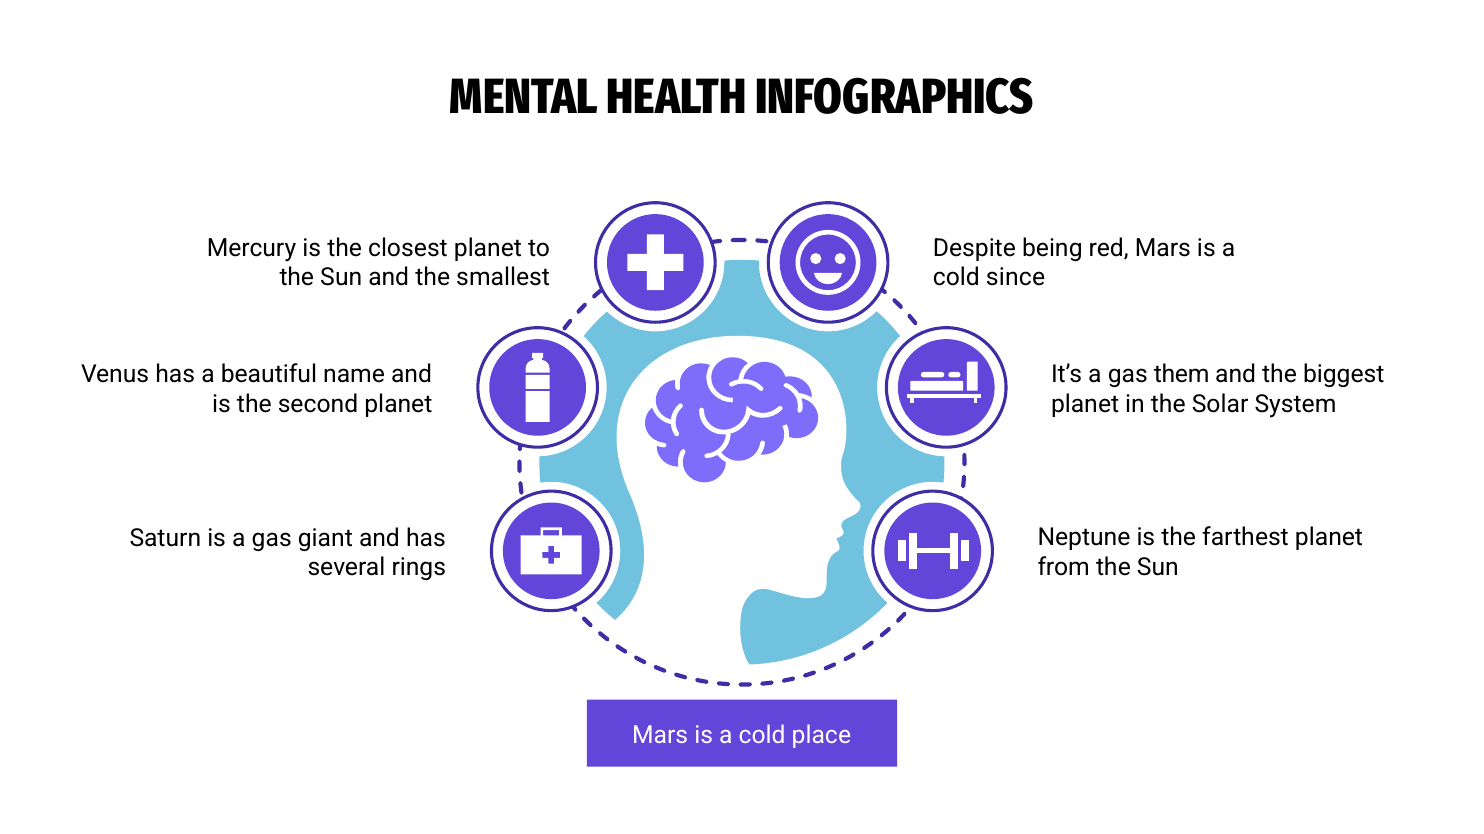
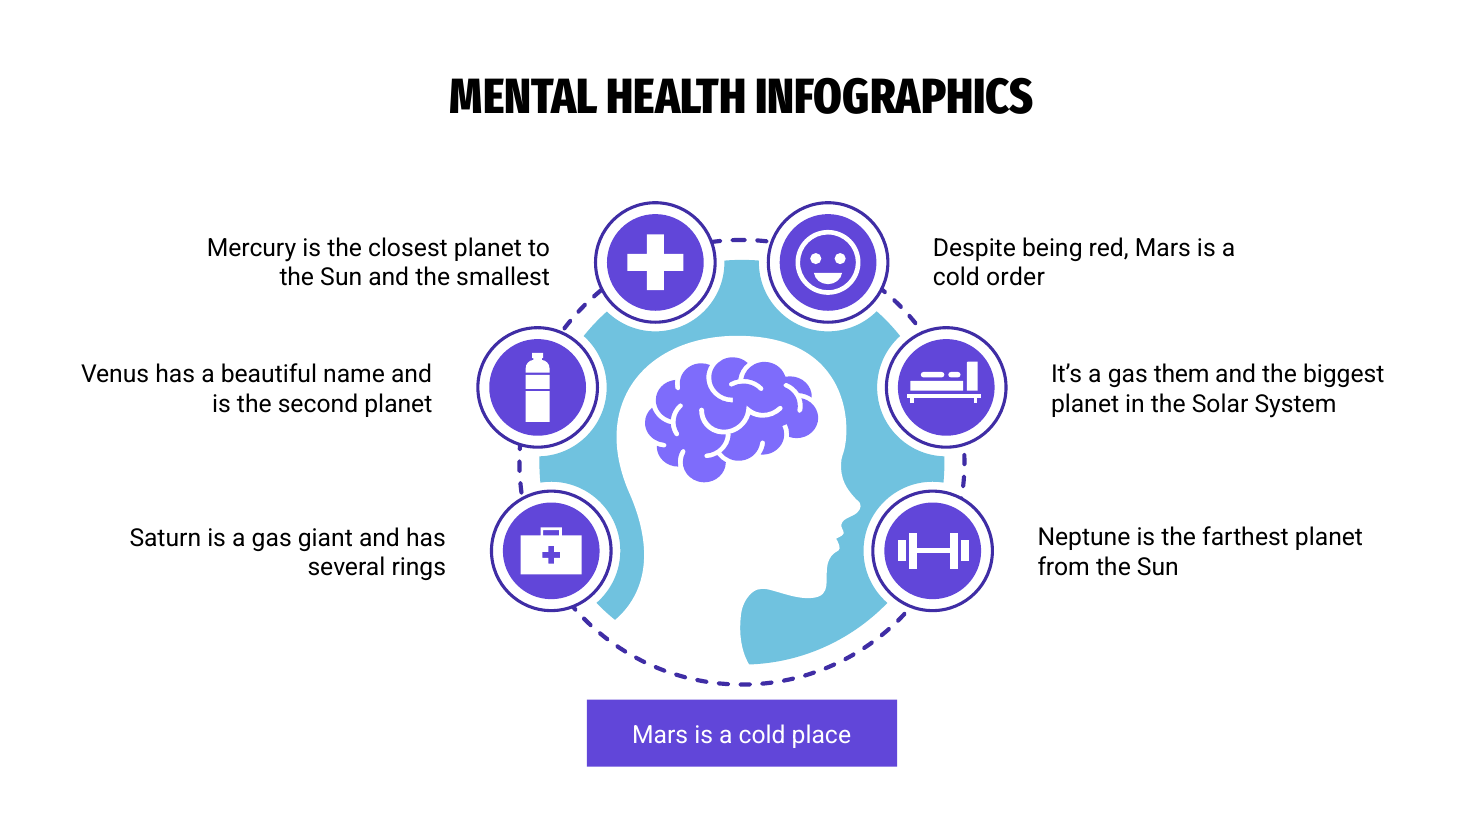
since: since -> order
